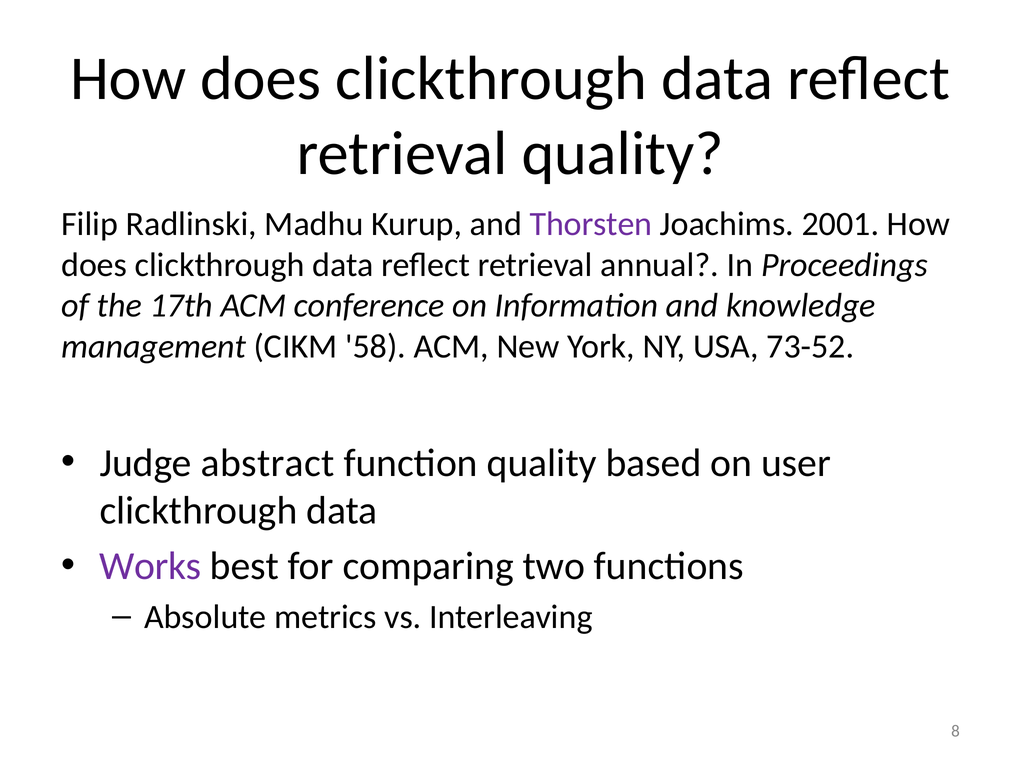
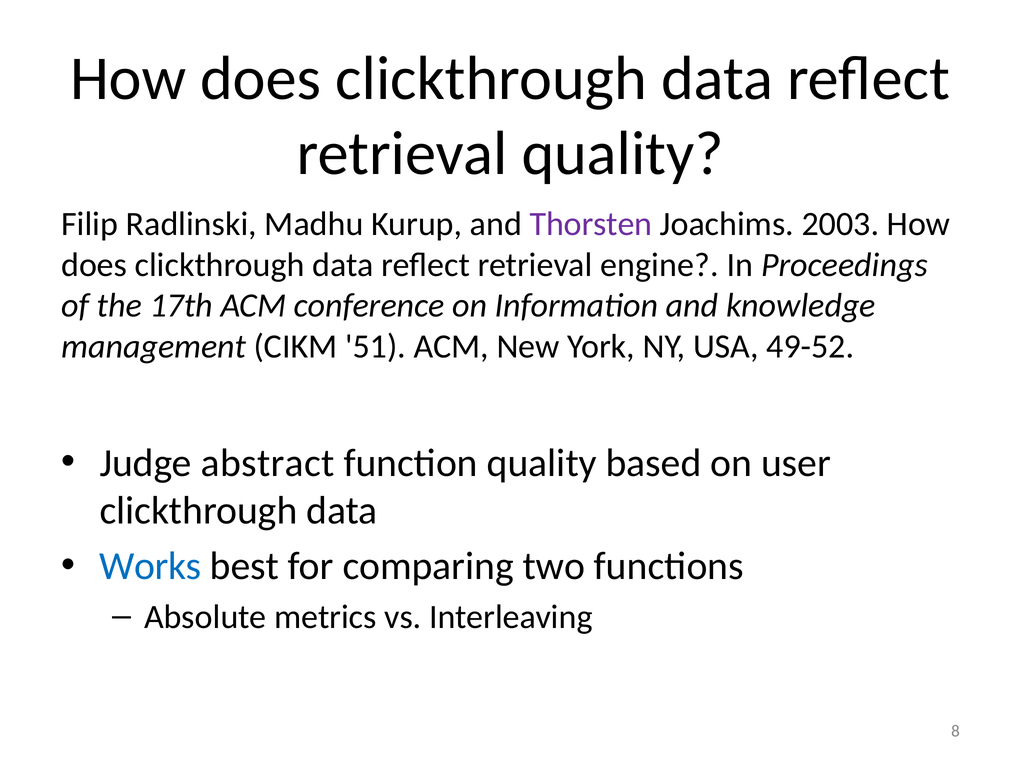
2001: 2001 -> 2003
annual: annual -> engine
58: 58 -> 51
73-52: 73-52 -> 49-52
Works colour: purple -> blue
